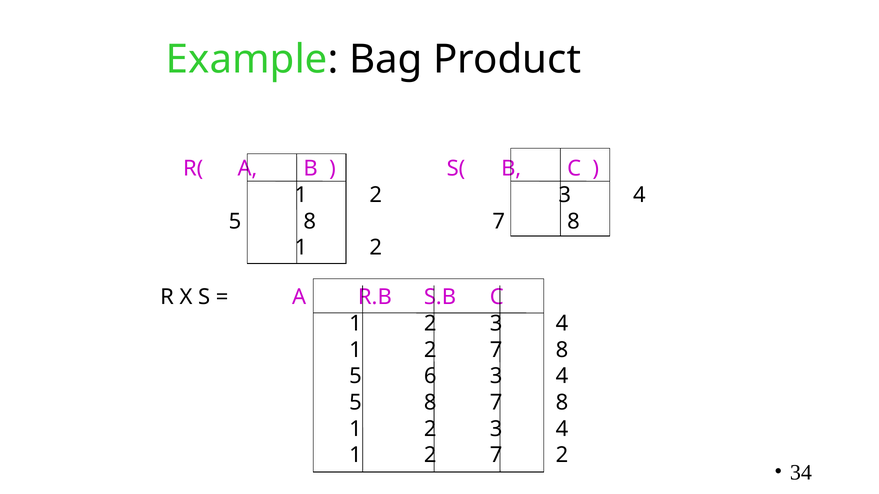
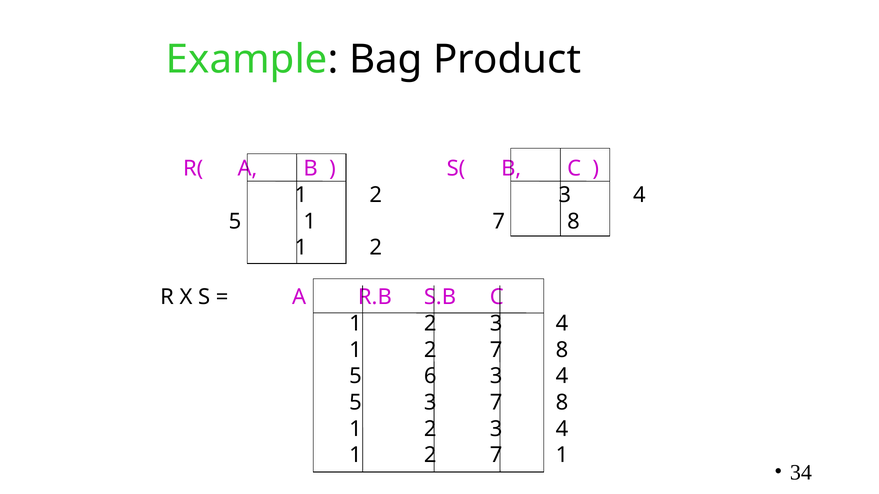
8 at (310, 222): 8 -> 1
8 at (430, 403): 8 -> 3
7 2: 2 -> 1
